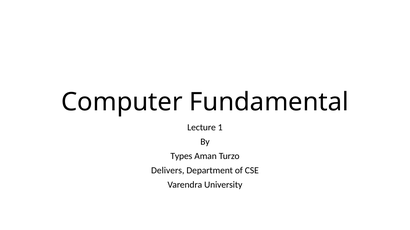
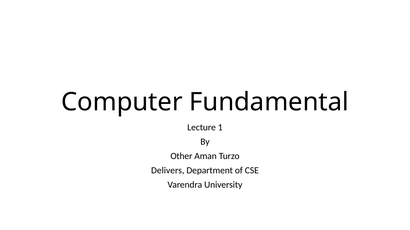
Types: Types -> Other
